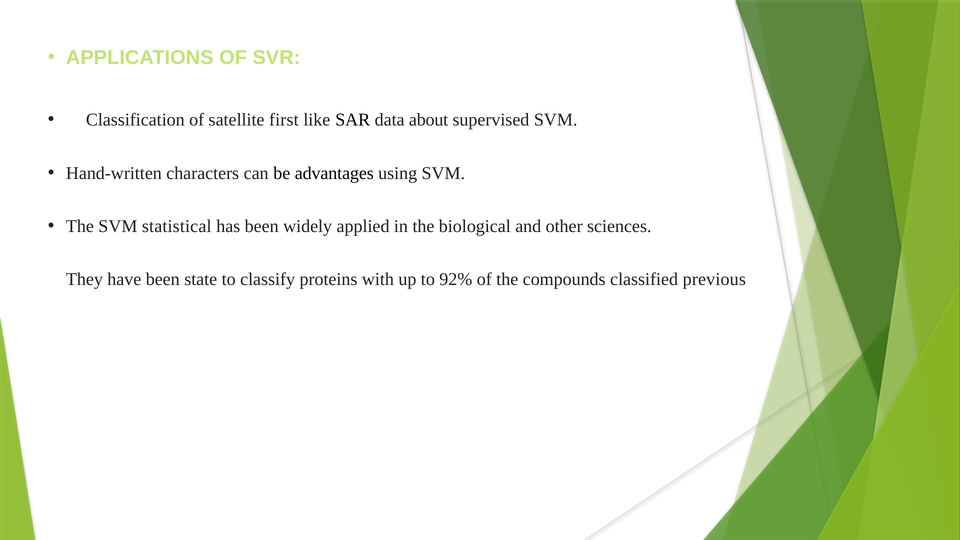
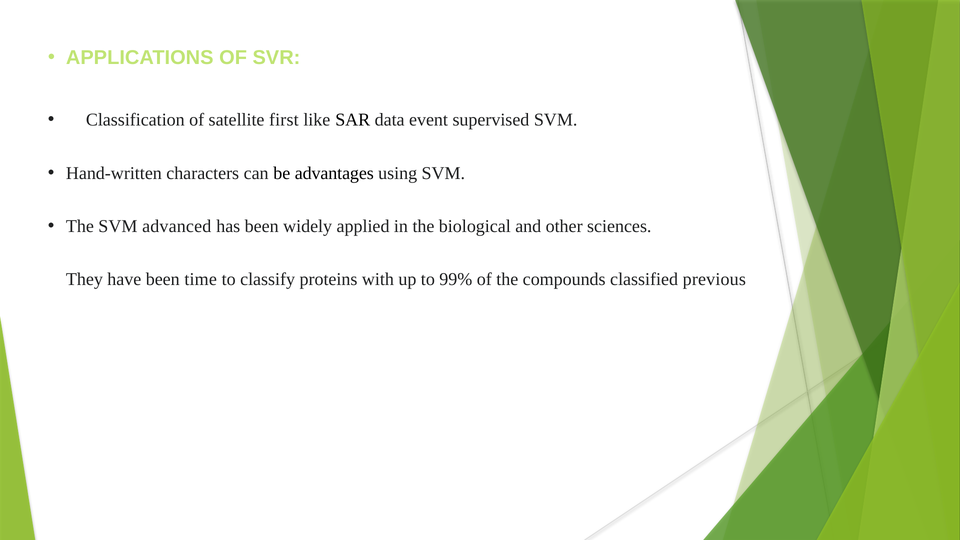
about: about -> event
statistical: statistical -> advanced
state: state -> time
92%: 92% -> 99%
